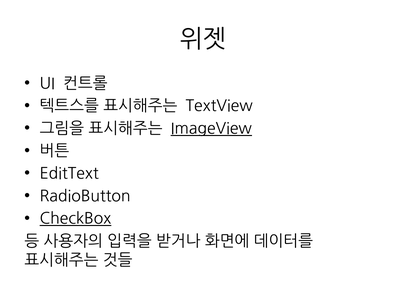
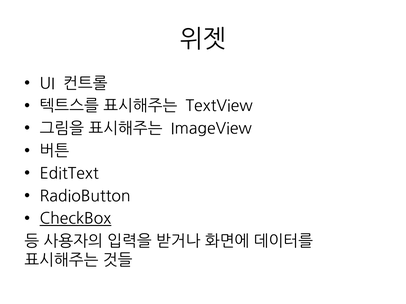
ImageView underline: present -> none
